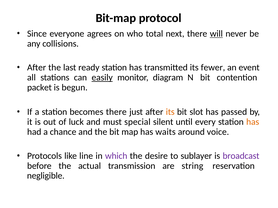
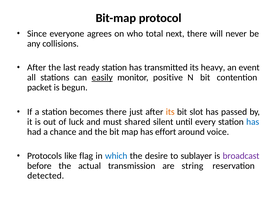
will underline: present -> none
fewer: fewer -> heavy
diagram: diagram -> positive
special: special -> shared
has at (253, 122) colour: orange -> blue
waits: waits -> effort
line: line -> flag
which colour: purple -> blue
negligible: negligible -> detected
